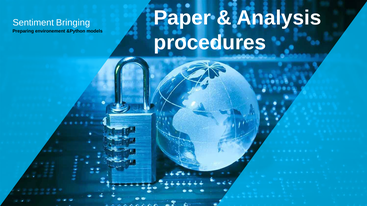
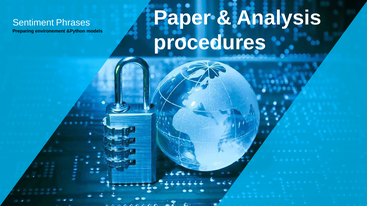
Bringing: Bringing -> Phrases
